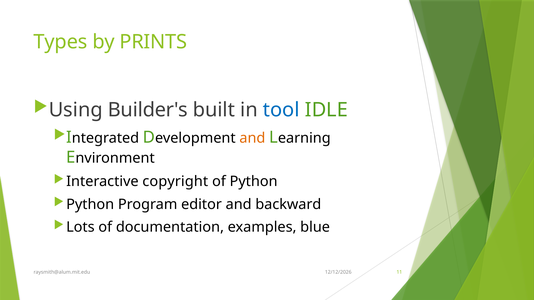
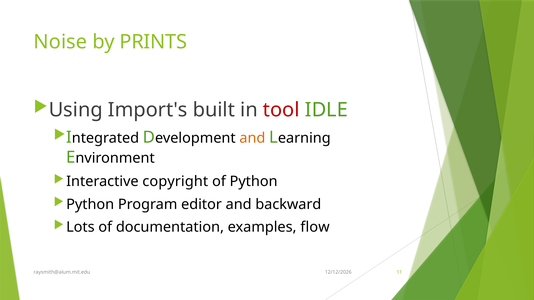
Types: Types -> Noise
Builder's: Builder's -> Import's
tool colour: blue -> red
blue: blue -> flow
